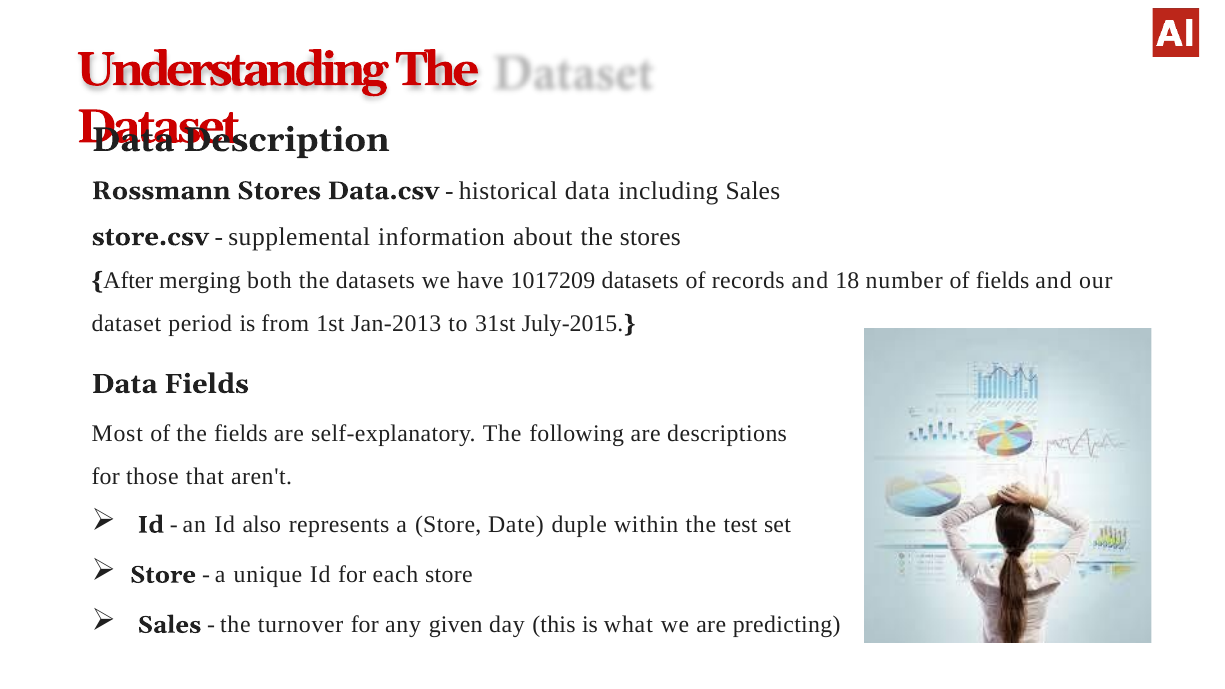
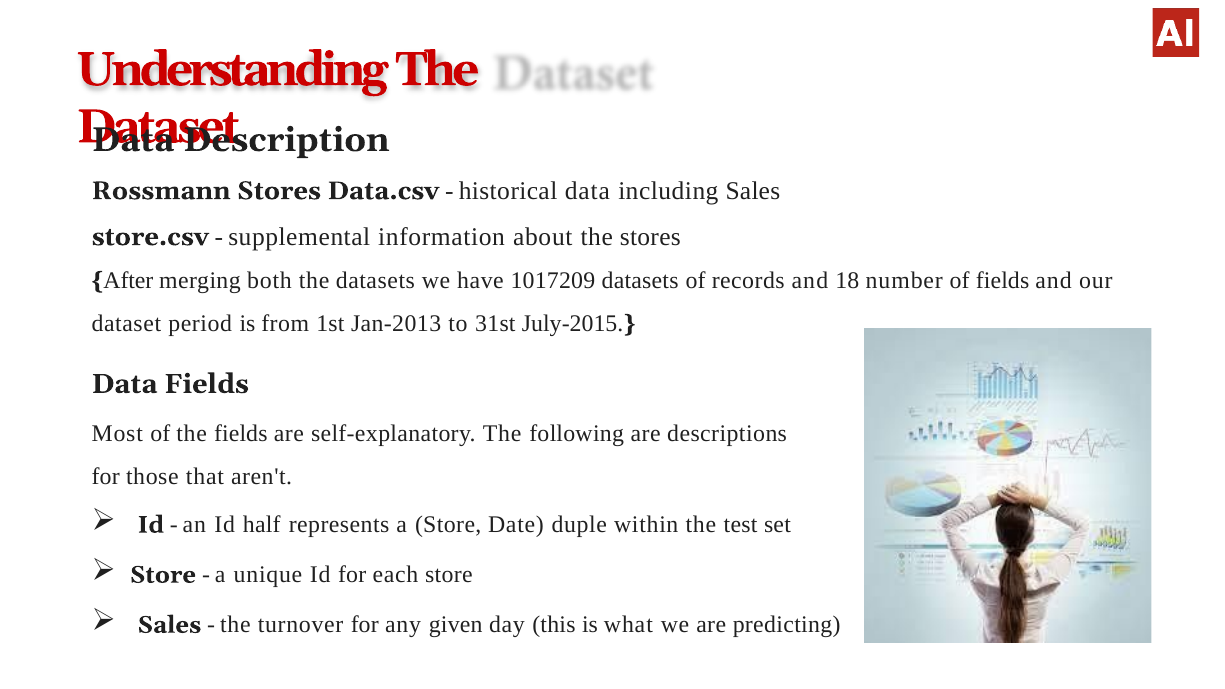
also: also -> half
